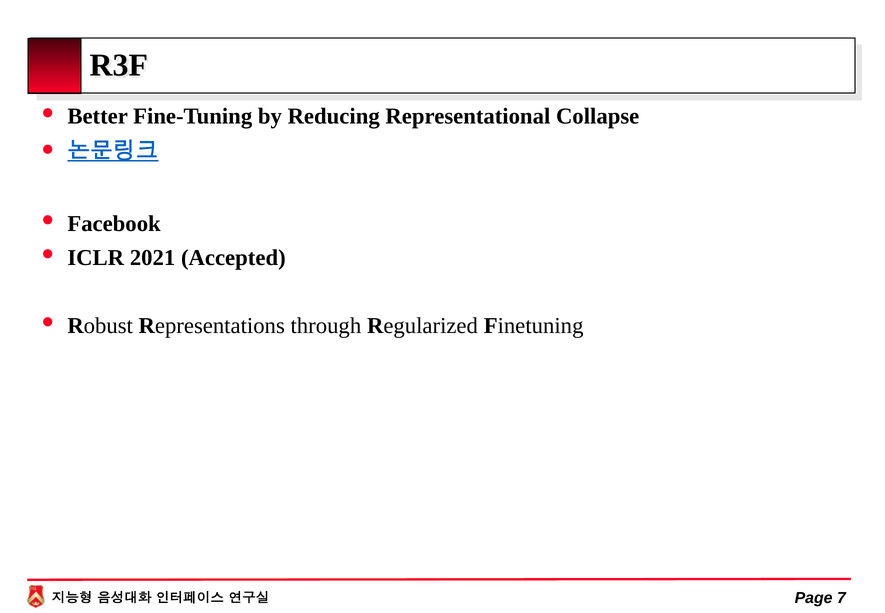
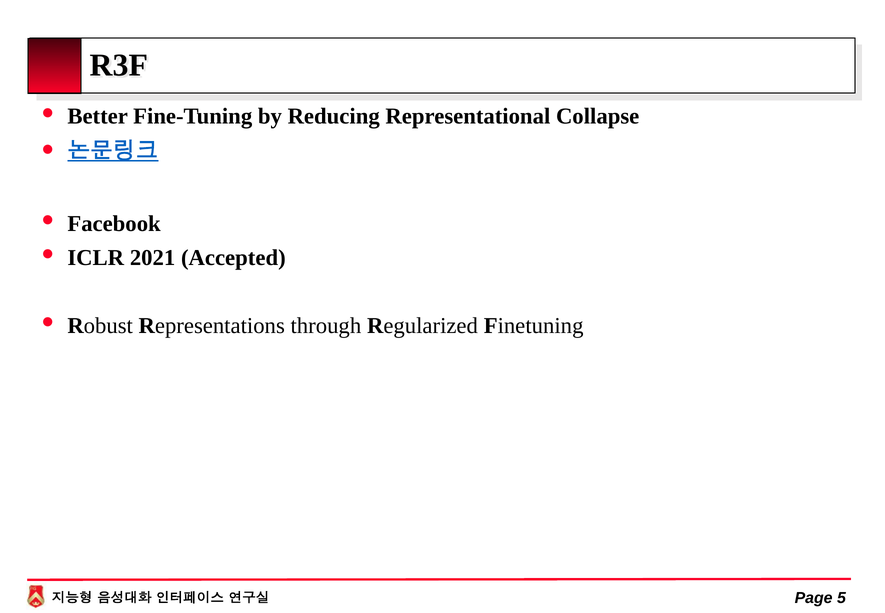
7: 7 -> 5
